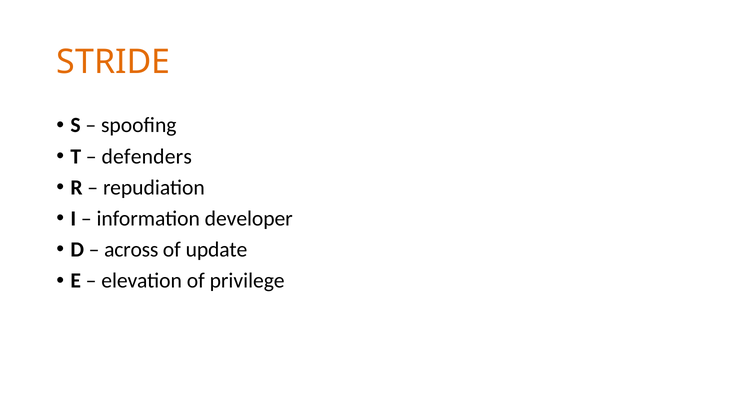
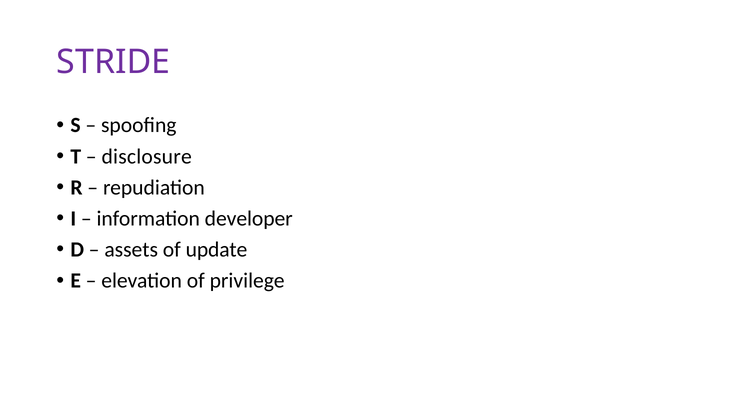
STRIDE colour: orange -> purple
defenders: defenders -> disclosure
across: across -> assets
